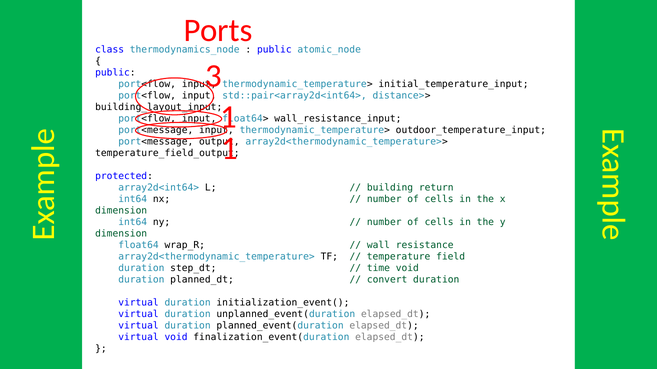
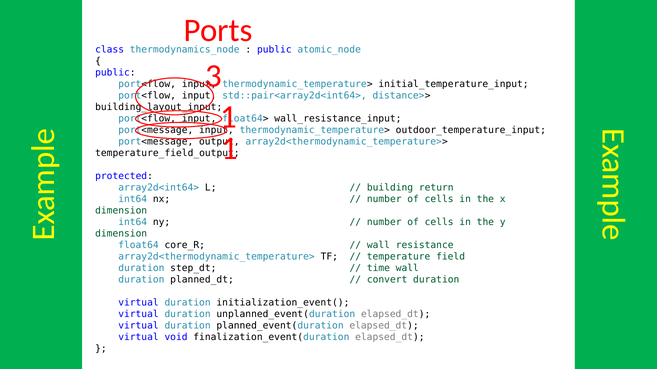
wrap_R: wrap_R -> core_R
time void: void -> wall
